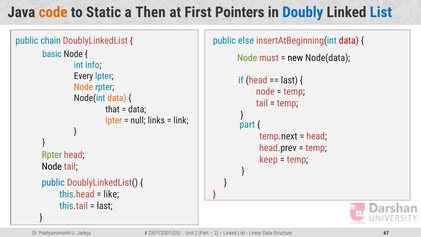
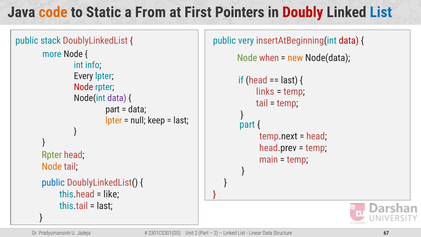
Then: Then -> From
Doubly colour: blue -> red
chain: chain -> stack
else: else -> very
basic: basic -> more
must: must -> when
new colour: black -> orange
Node at (83, 87) colour: orange -> red
node at (265, 92): node -> links
data at (117, 98) colour: orange -> purple
that at (113, 109): that -> part
links: links -> keep
link at (181, 120): link -> last
keep: keep -> main
Node at (52, 167) colour: black -> orange
